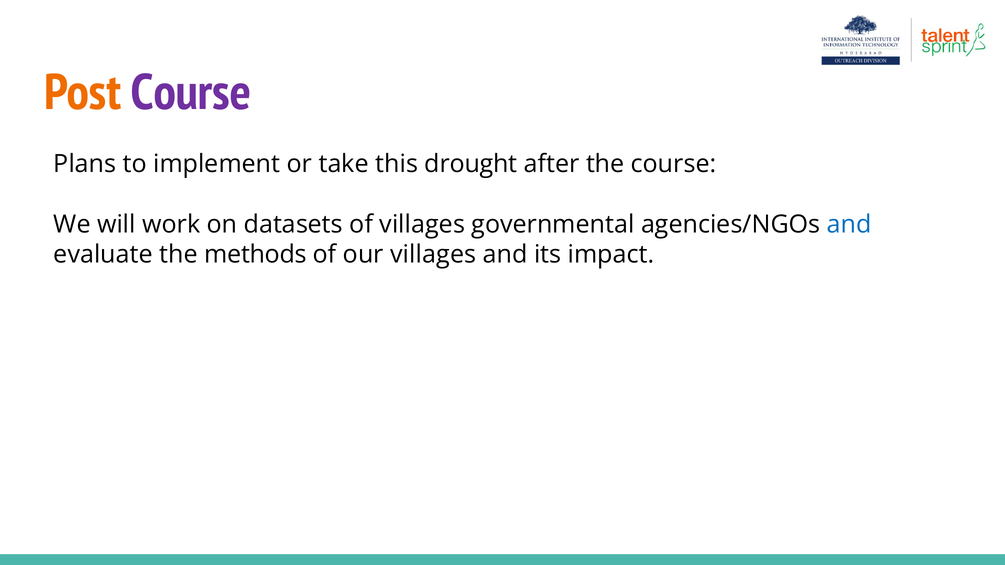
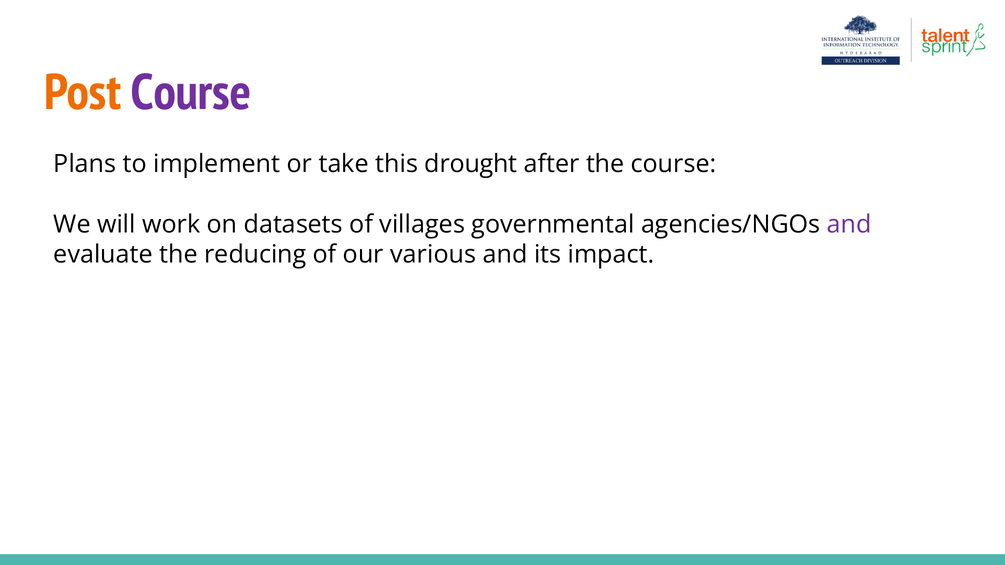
and at (849, 224) colour: blue -> purple
methods: methods -> reducing
our villages: villages -> various
